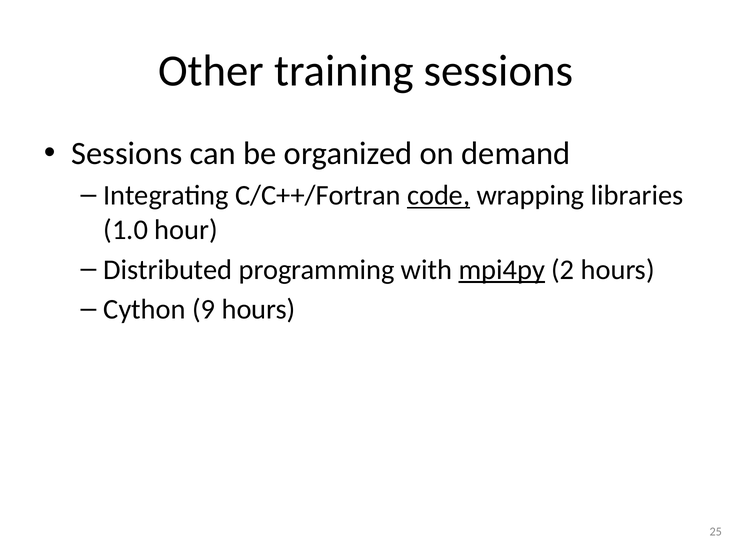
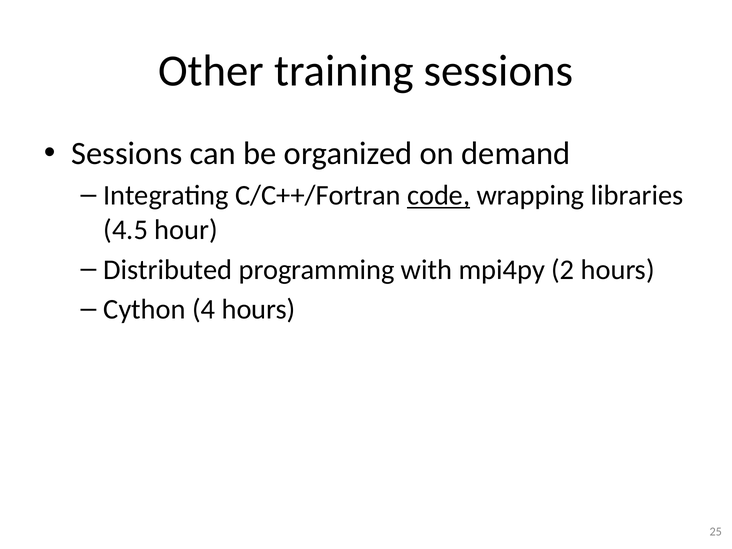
1.0: 1.0 -> 4.5
mpi4py underline: present -> none
9: 9 -> 4
